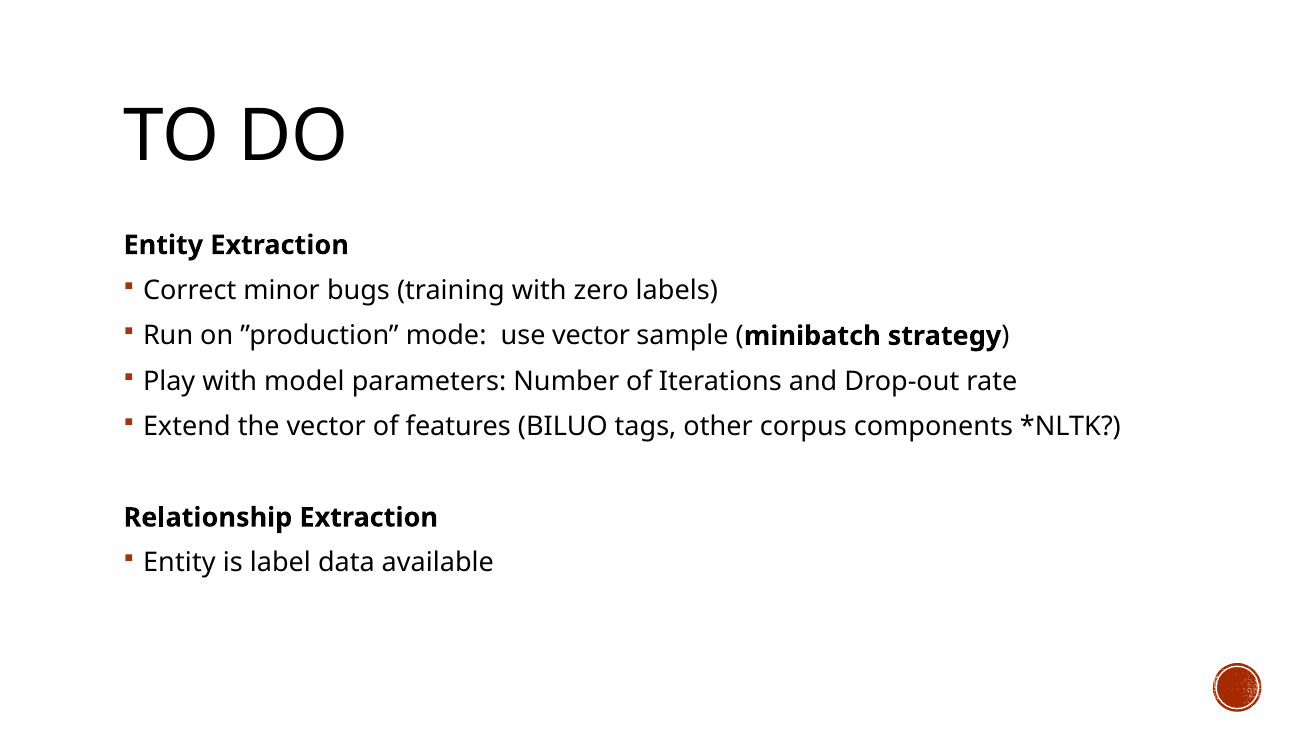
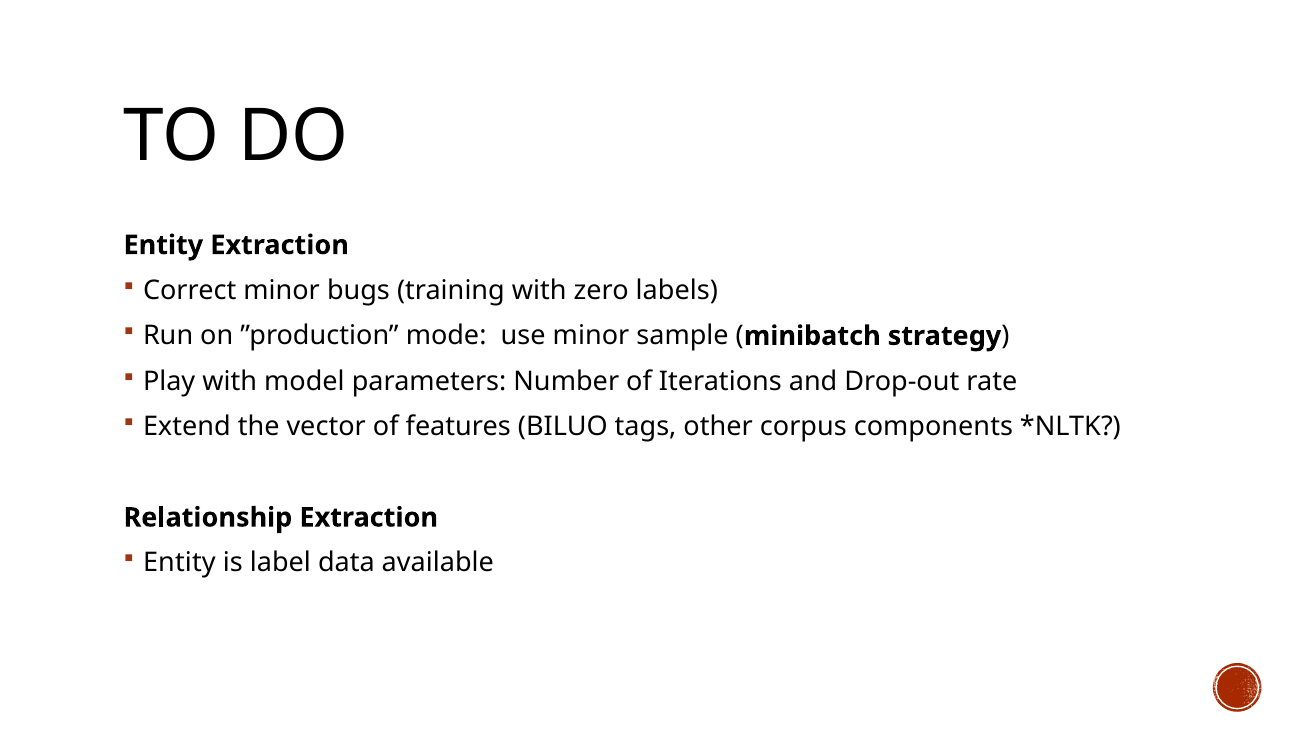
use vector: vector -> minor
